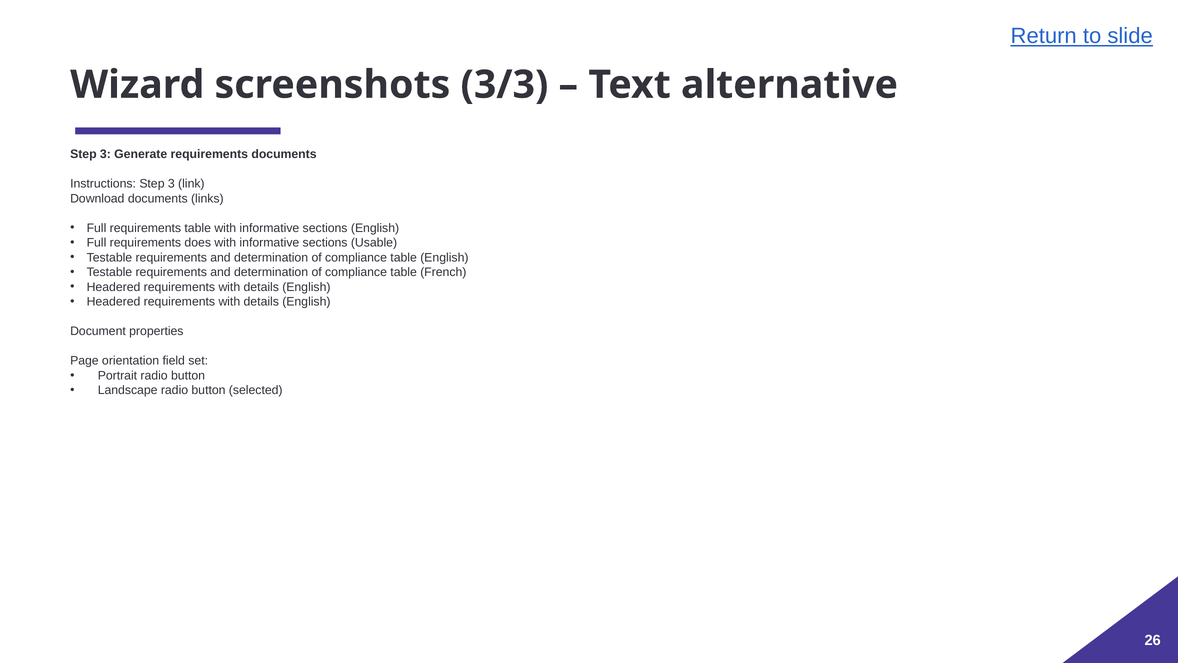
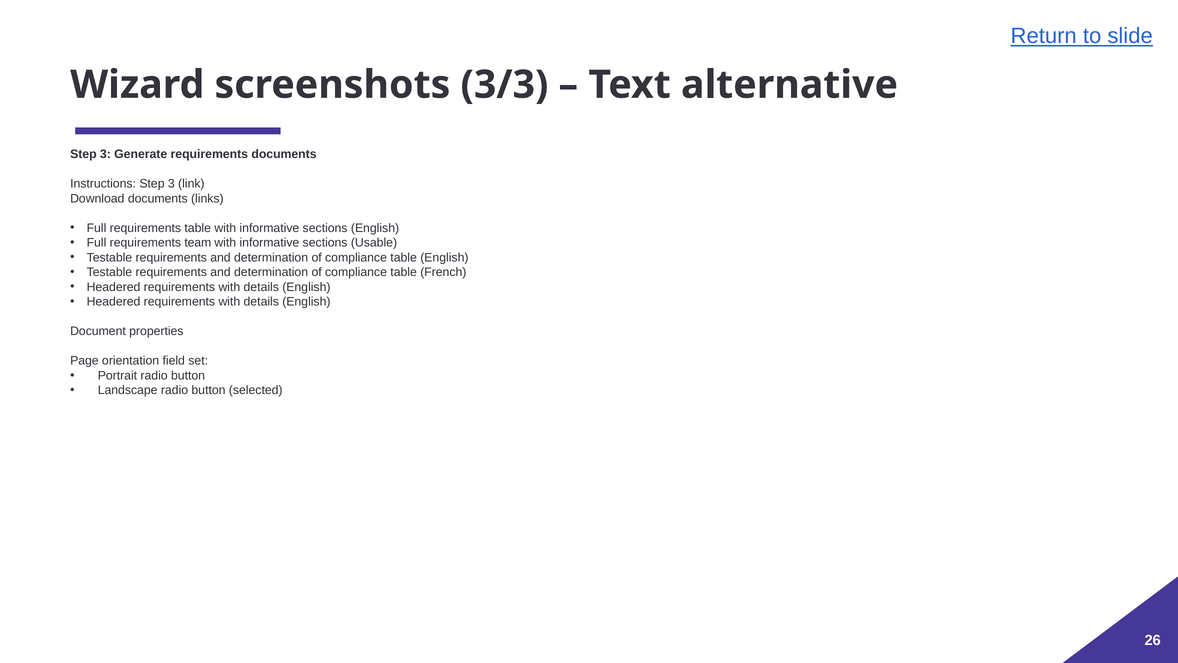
does: does -> team
